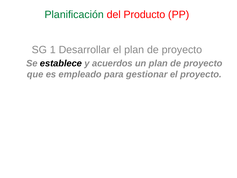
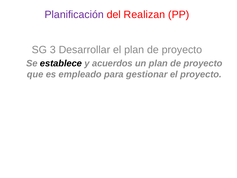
Planificación colour: green -> purple
Producto: Producto -> Realizan
1: 1 -> 3
